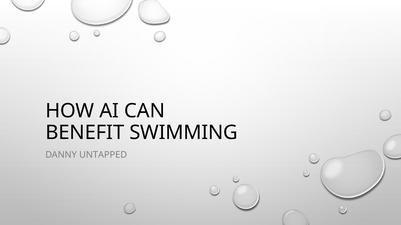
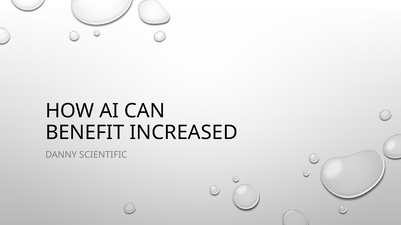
SWIMMING: SWIMMING -> INCREASED
UNTAPPED: UNTAPPED -> SCIENTIFIC
